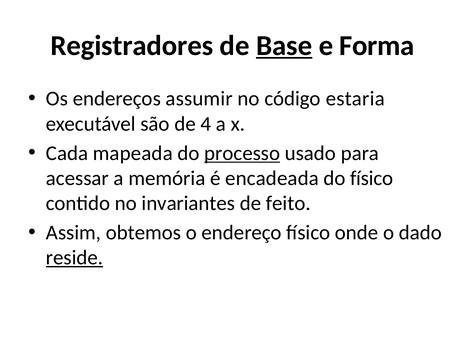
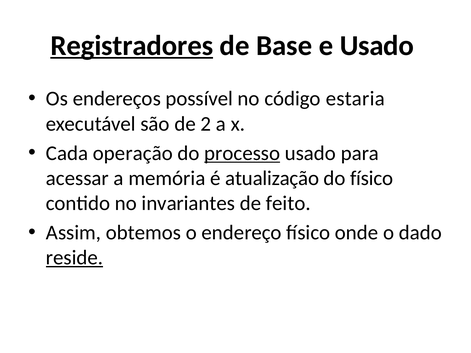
Registradores underline: none -> present
Base underline: present -> none
e Forma: Forma -> Usado
assumir: assumir -> possível
4: 4 -> 2
mapeada: mapeada -> operação
encadeada: encadeada -> atualização
